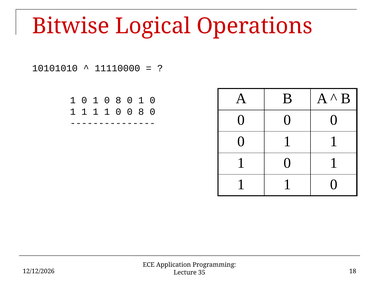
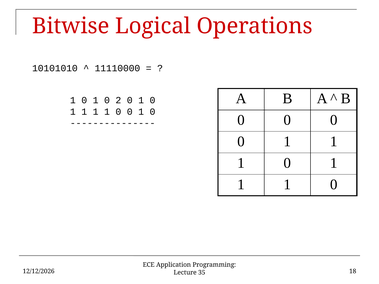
1 0 8: 8 -> 2
1 0 0 8: 8 -> 1
